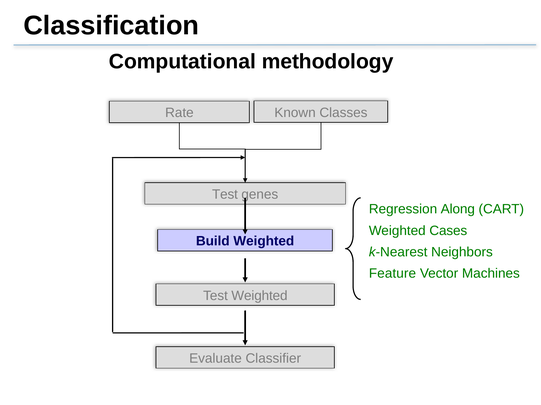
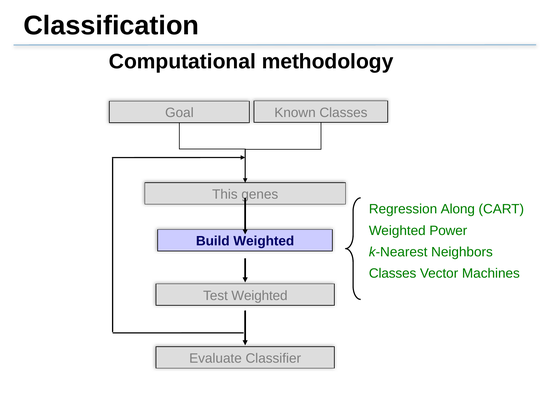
Rate: Rate -> Goal
Test at (225, 195): Test -> This
Cases: Cases -> Power
Feature at (392, 274): Feature -> Classes
